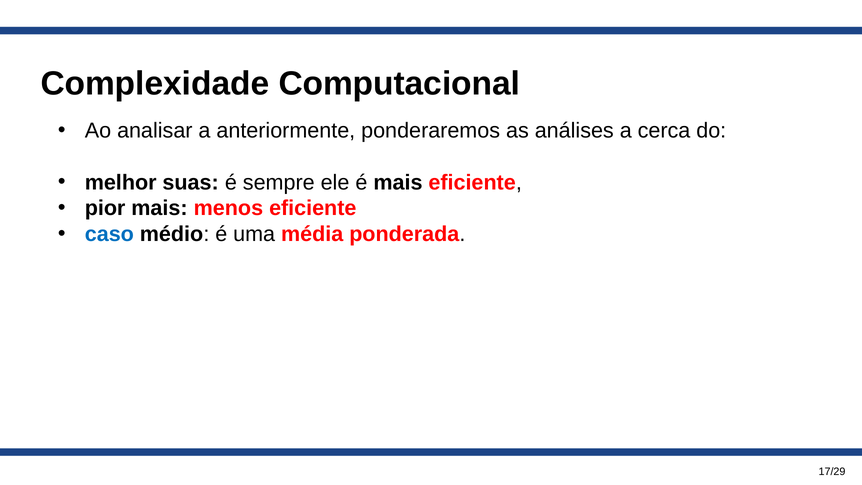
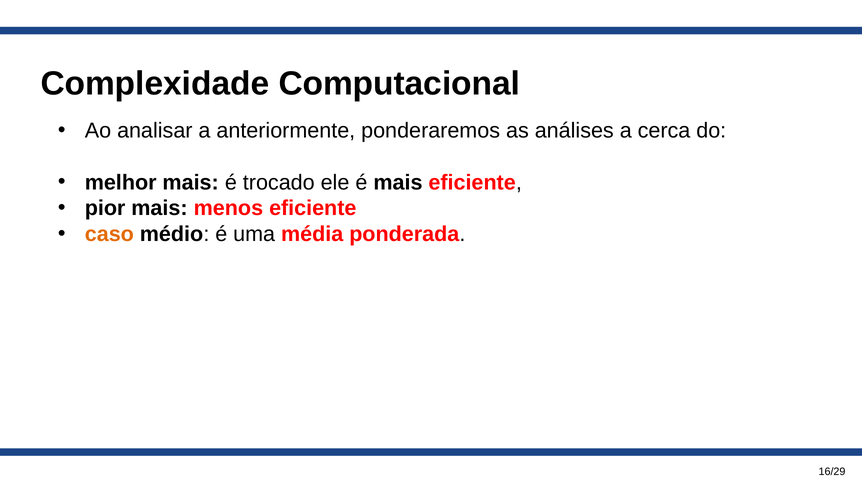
melhor suas: suas -> mais
sempre: sempre -> trocado
caso colour: blue -> orange
17/29: 17/29 -> 16/29
